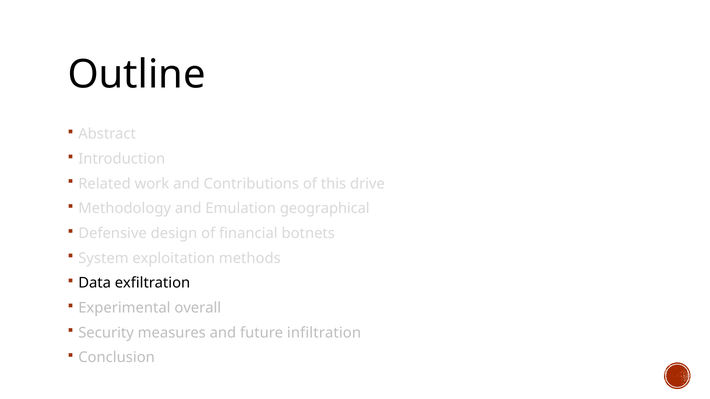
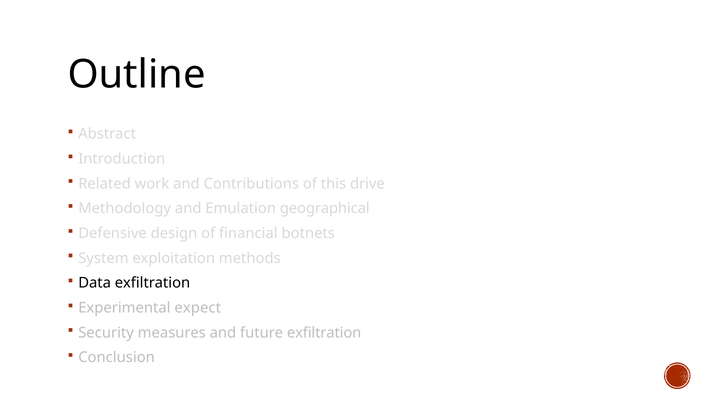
overall: overall -> expect
future infiltration: infiltration -> exfiltration
